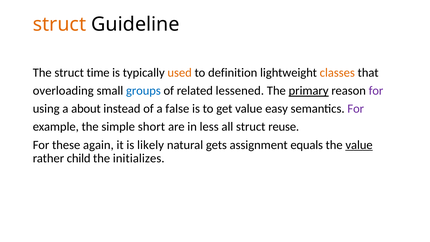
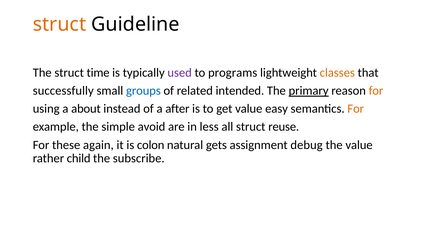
used colour: orange -> purple
definition: definition -> programs
overloading: overloading -> successfully
lessened: lessened -> intended
for at (376, 91) colour: purple -> orange
false: false -> after
For at (356, 109) colour: purple -> orange
short: short -> avoid
likely: likely -> colon
equals: equals -> debug
value at (359, 145) underline: present -> none
initializes: initializes -> subscribe
